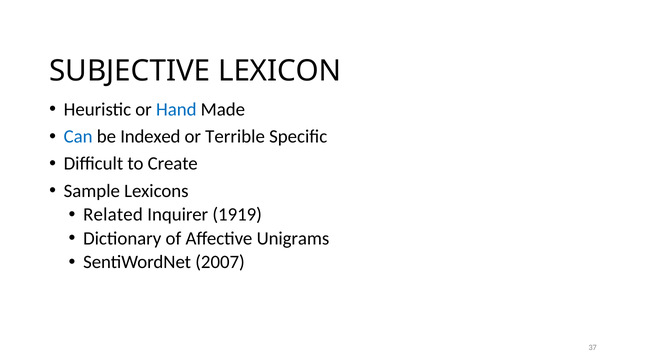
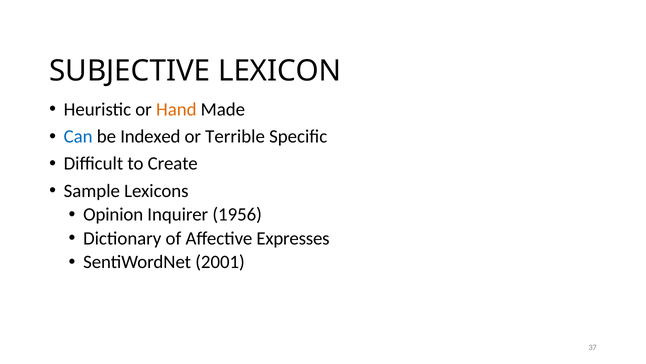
Hand colour: blue -> orange
Related: Related -> Opinion
1919: 1919 -> 1956
Unigrams: Unigrams -> Expresses
2007: 2007 -> 2001
